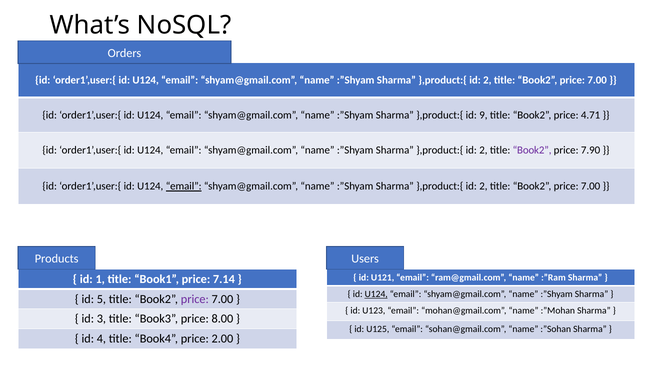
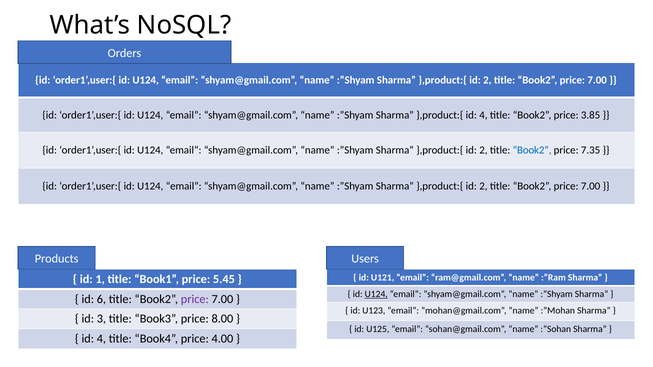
},product:{ id 9: 9 -> 4
4.71: 4.71 -> 3.85
Book2 at (532, 151) colour: purple -> blue
7.90: 7.90 -> 7.35
email at (184, 187) underline: present -> none
7.14: 7.14 -> 5.45
5: 5 -> 6
2.00: 2.00 -> 4.00
